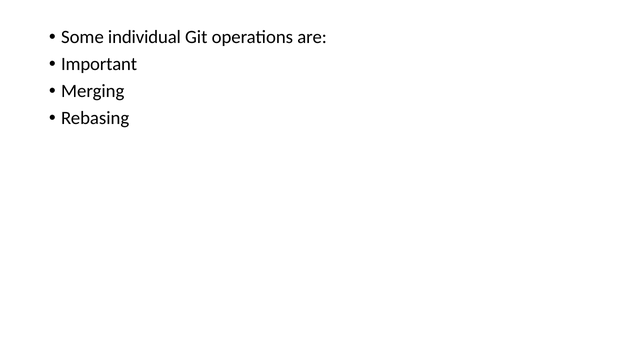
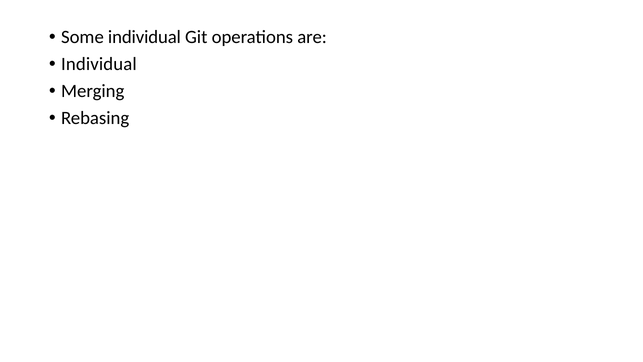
Important at (99, 64): Important -> Individual
